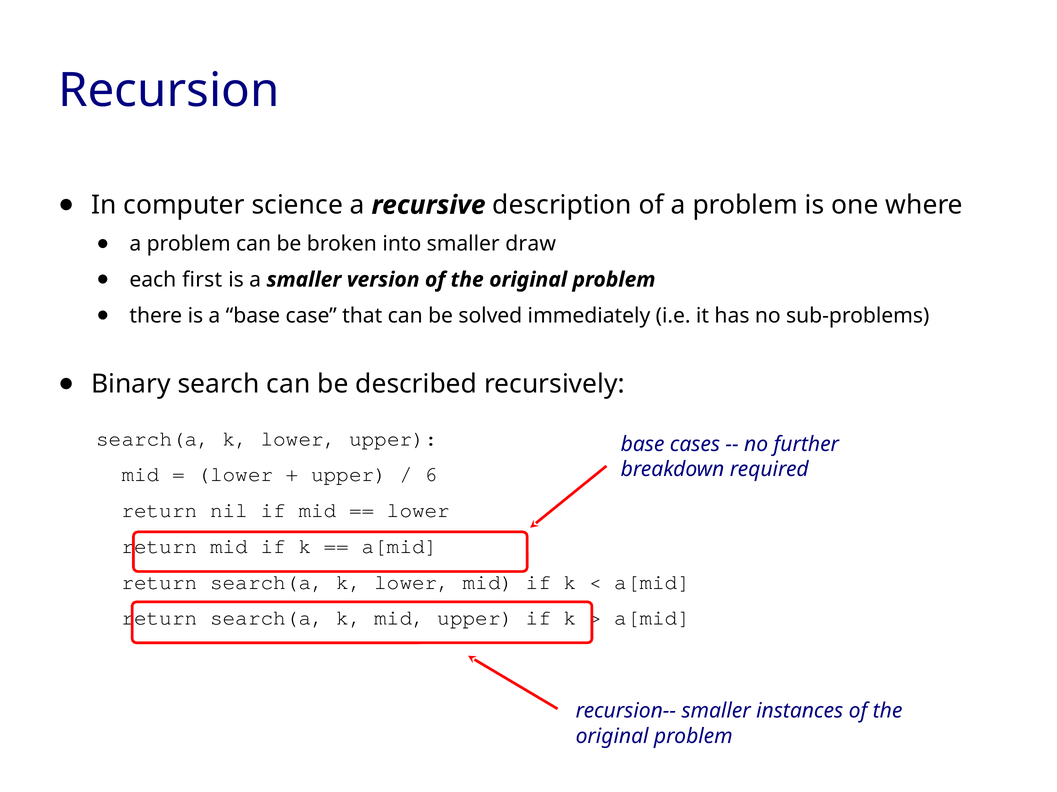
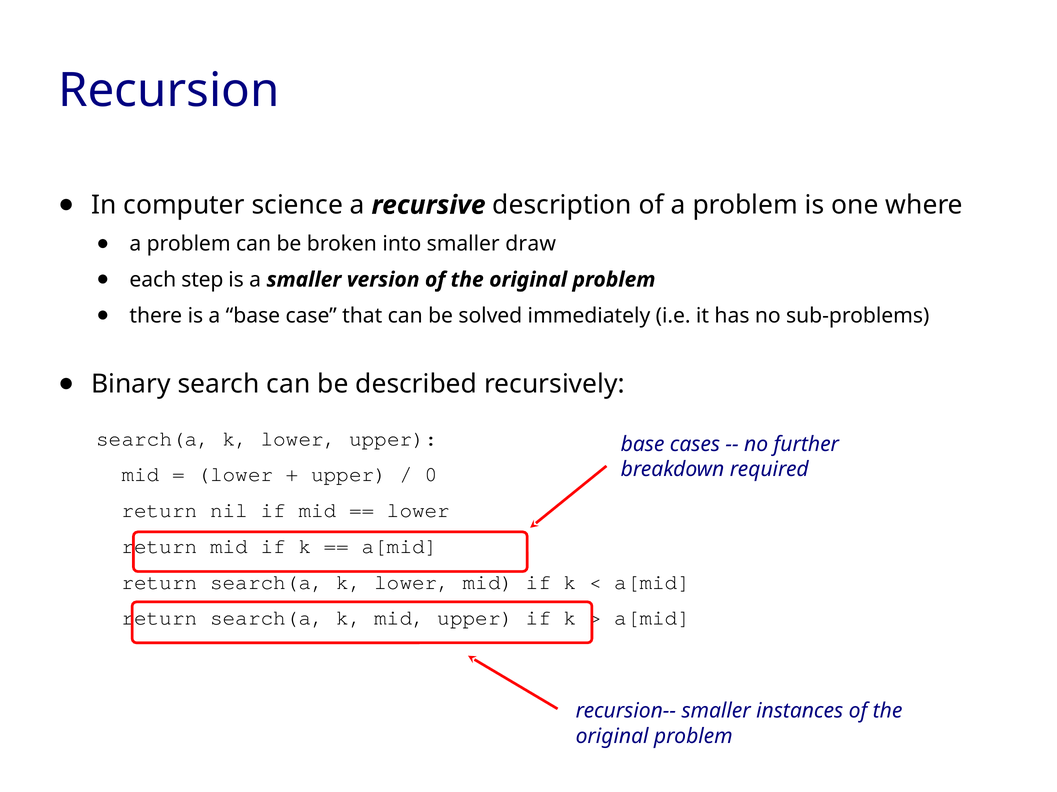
first: first -> step
6: 6 -> 0
